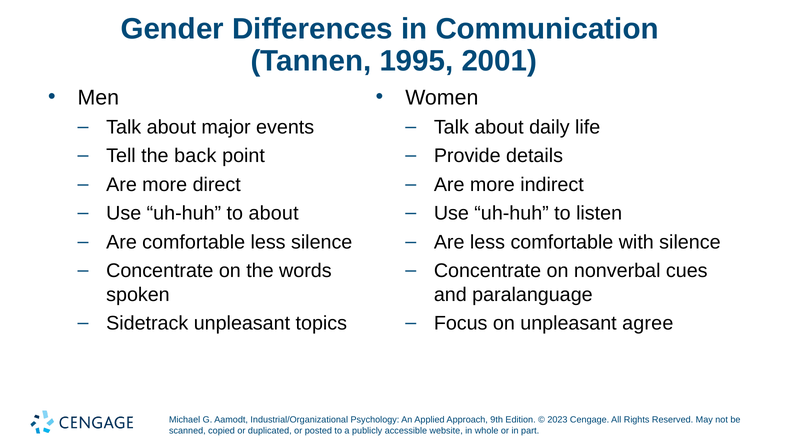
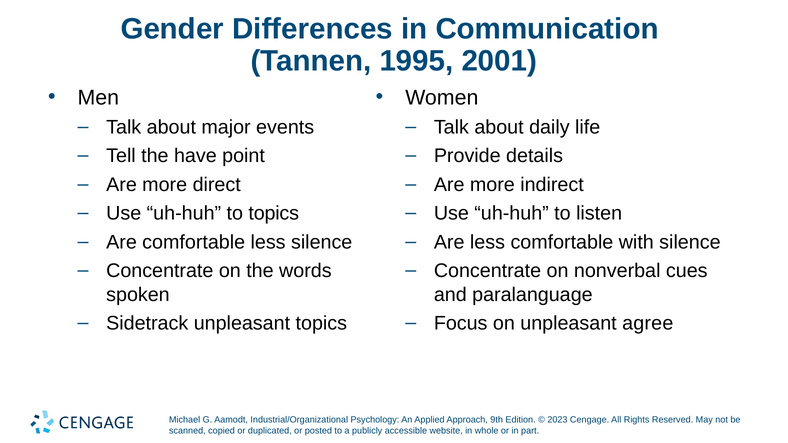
back: back -> have
to about: about -> topics
